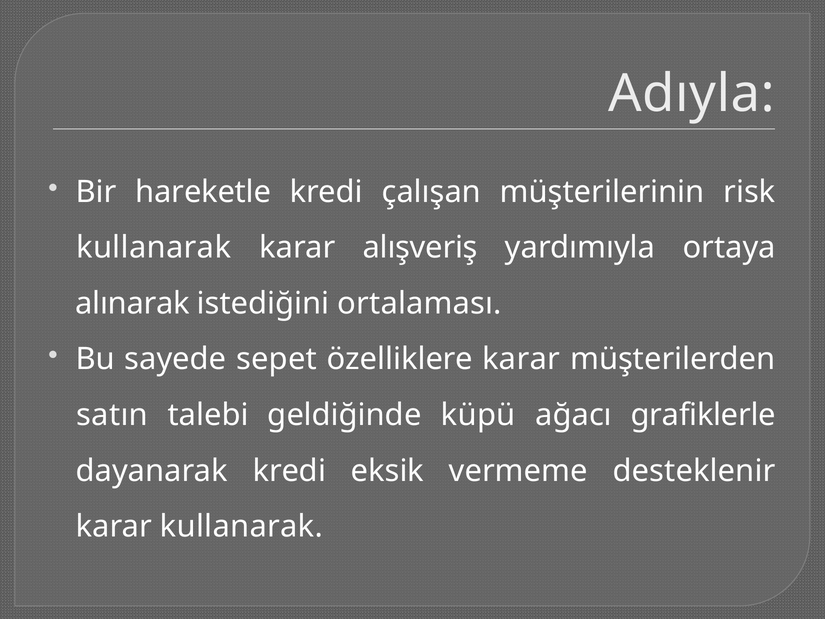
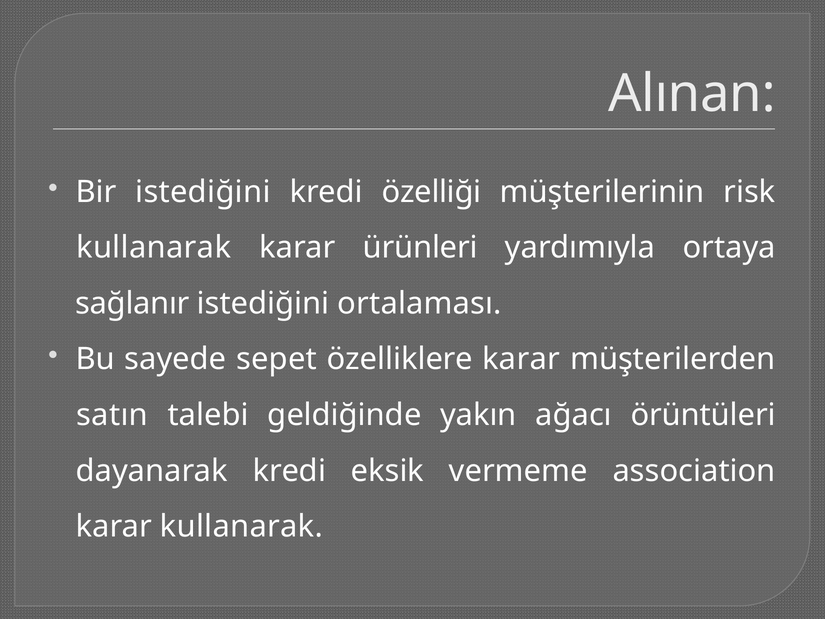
Adıyla: Adıyla -> Alınan
Bir hareketle: hareketle -> istediğini
çalışan: çalışan -> özelliği
alışveriş: alışveriş -> ürünleri
alınarak: alınarak -> sağlanır
küpü: küpü -> yakın
grafiklerle: grafiklerle -> örüntüleri
desteklenir: desteklenir -> association
